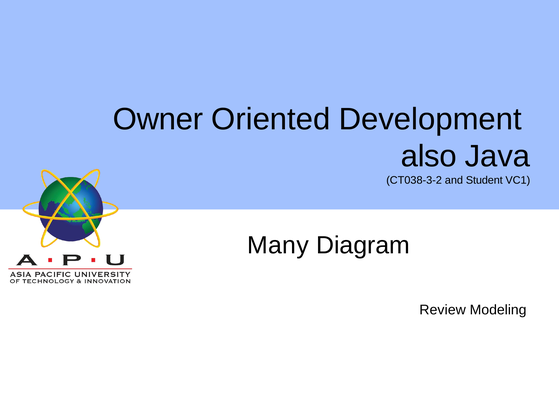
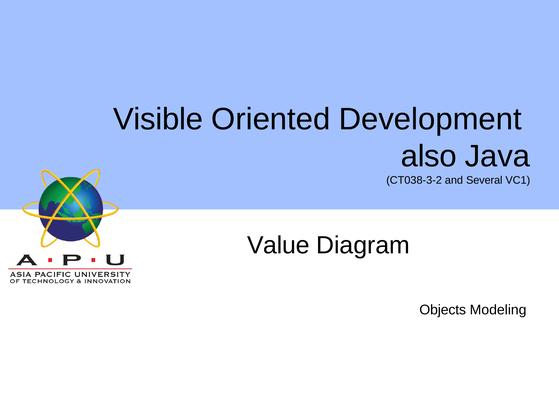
Owner: Owner -> Visible
Student: Student -> Several
Many: Many -> Value
Review: Review -> Objects
